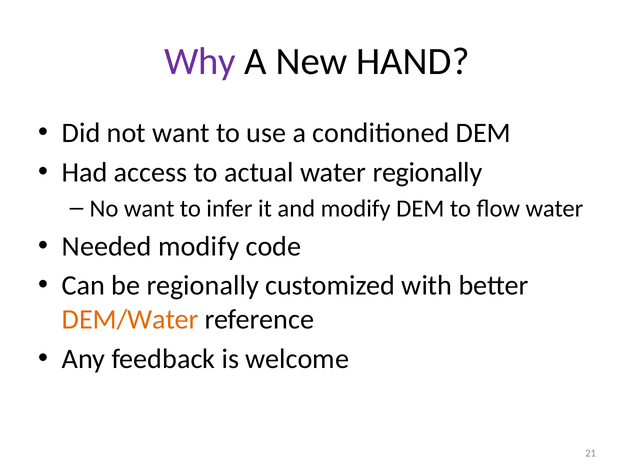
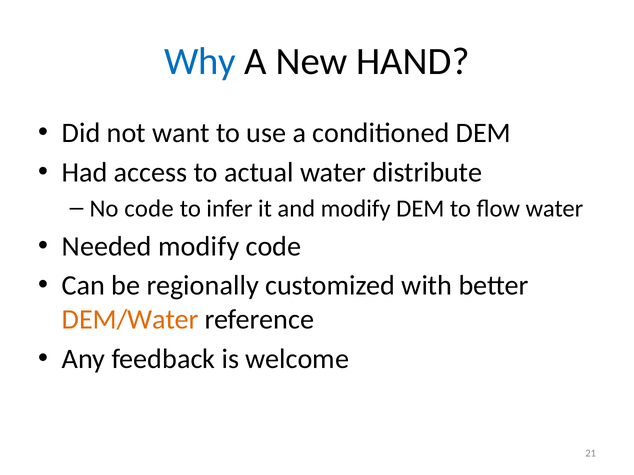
Why colour: purple -> blue
water regionally: regionally -> distribute
No want: want -> code
